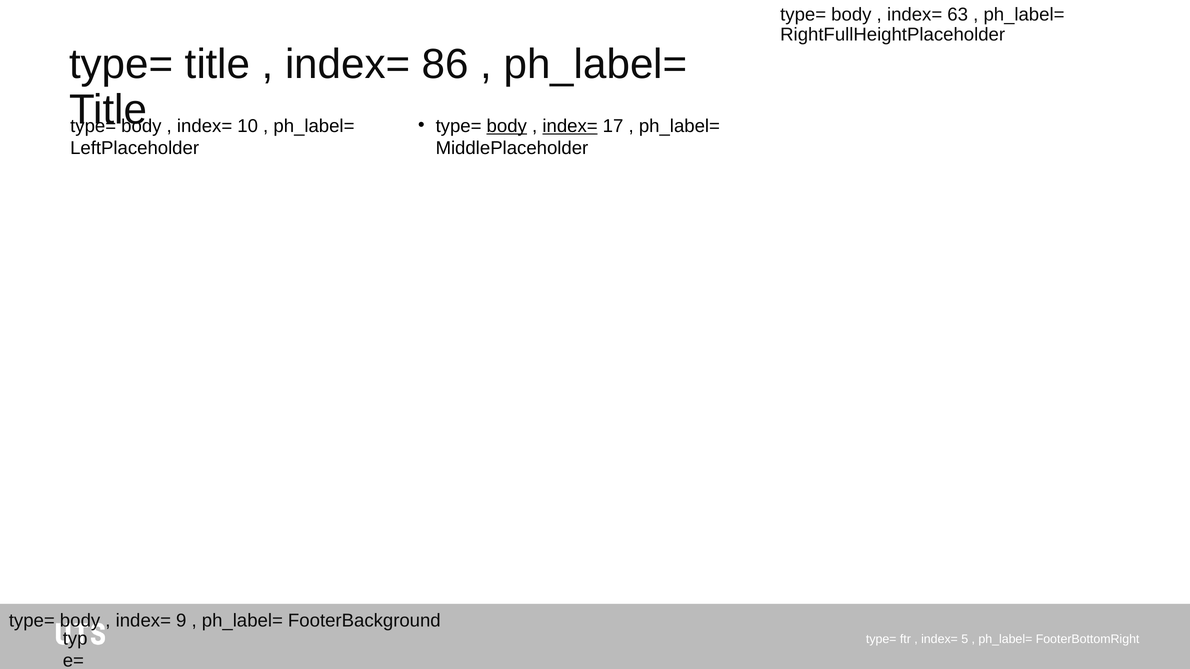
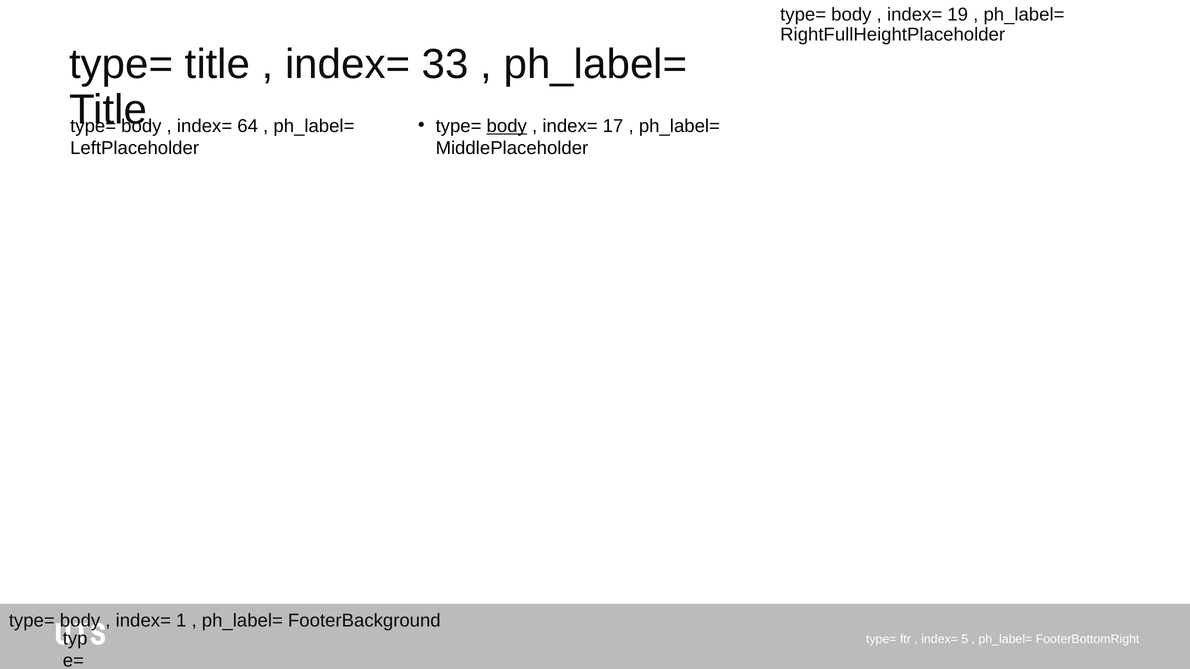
63: 63 -> 19
86: 86 -> 33
index= at (570, 126) underline: present -> none
10: 10 -> 64
index= 9: 9 -> 1
